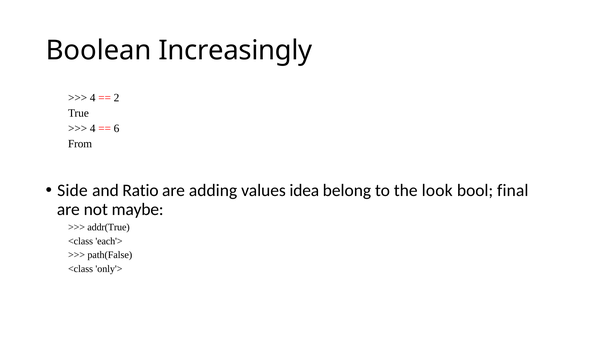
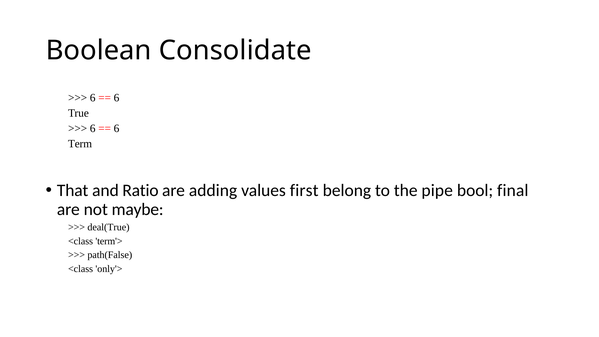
Increasingly: Increasingly -> Consolidate
4 at (93, 98): 4 -> 6
2 at (117, 98): 2 -> 6
4 at (93, 128): 4 -> 6
From: From -> Term
Side: Side -> That
idea: idea -> first
look: look -> pipe
addr(True: addr(True -> deal(True
each'>: each'> -> term'>
